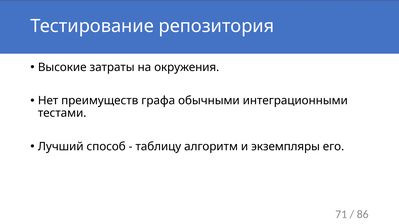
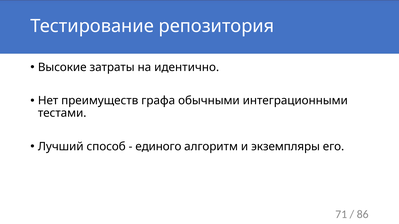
окружения: окружения -> идентично
таблицу: таблицу -> единого
